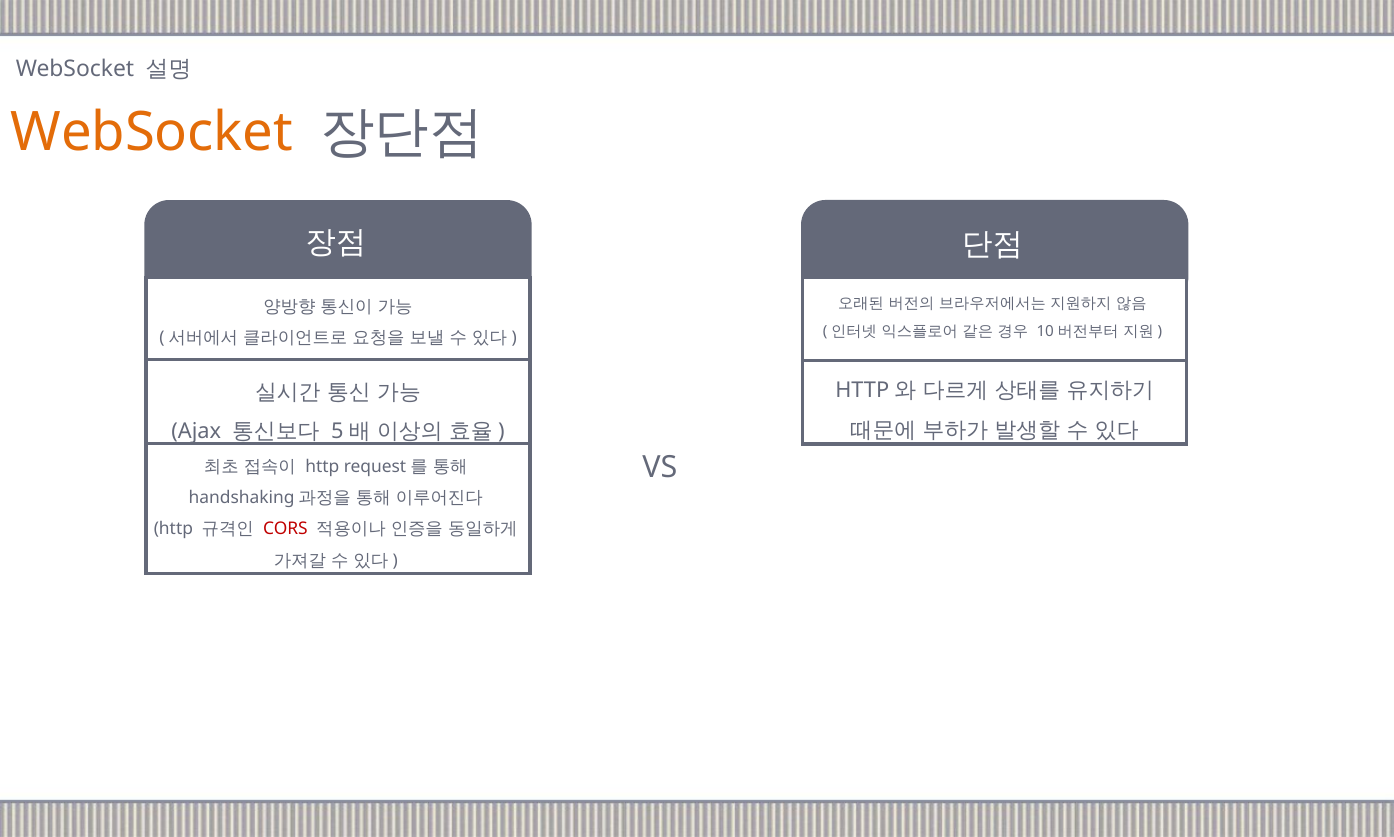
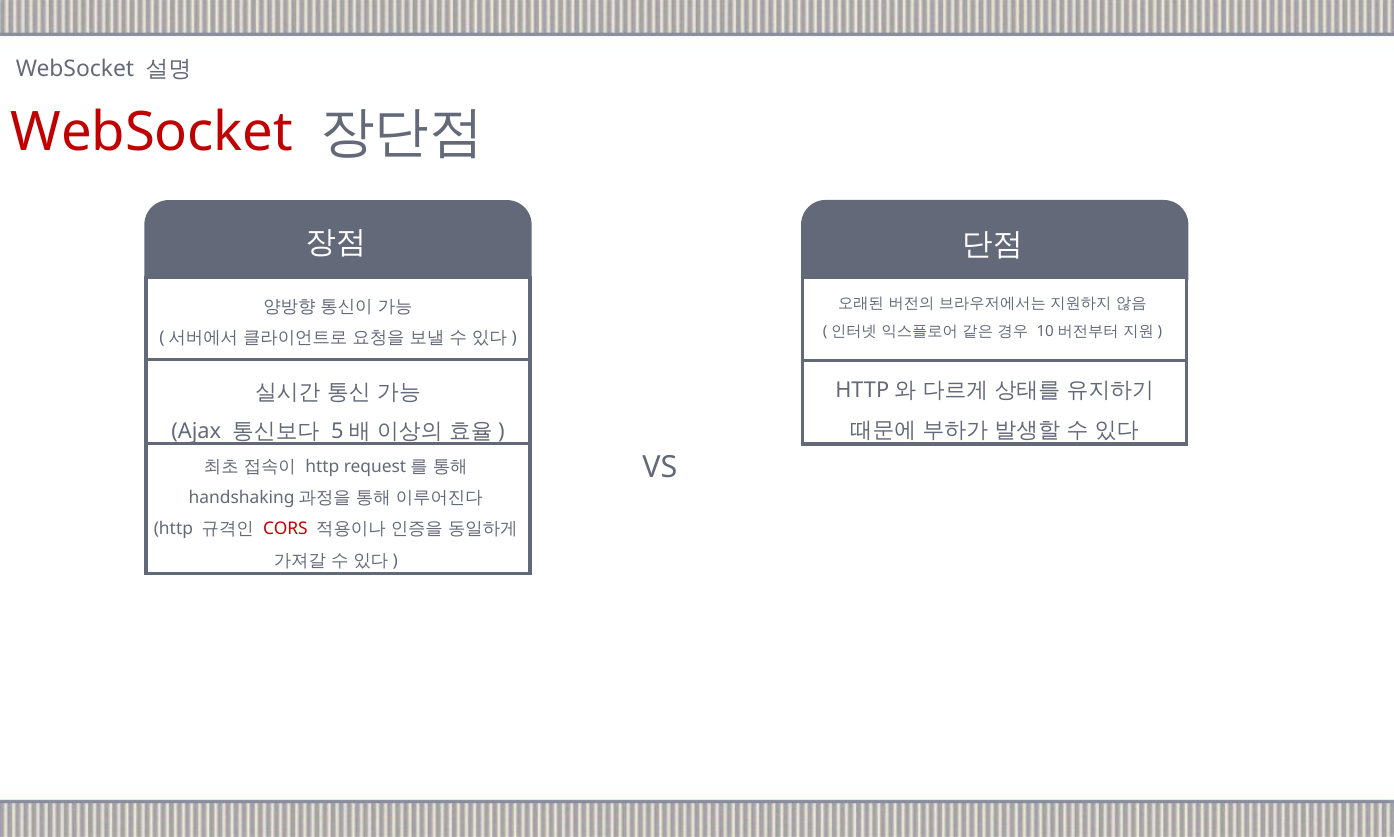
WebSocket at (152, 133) colour: orange -> red
